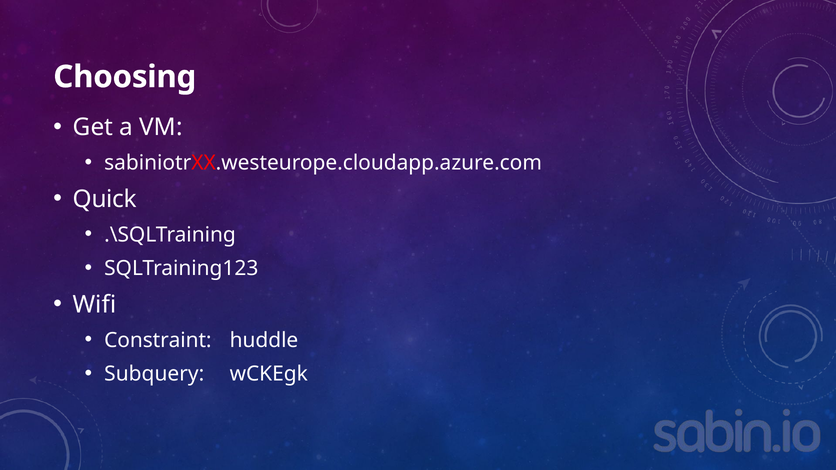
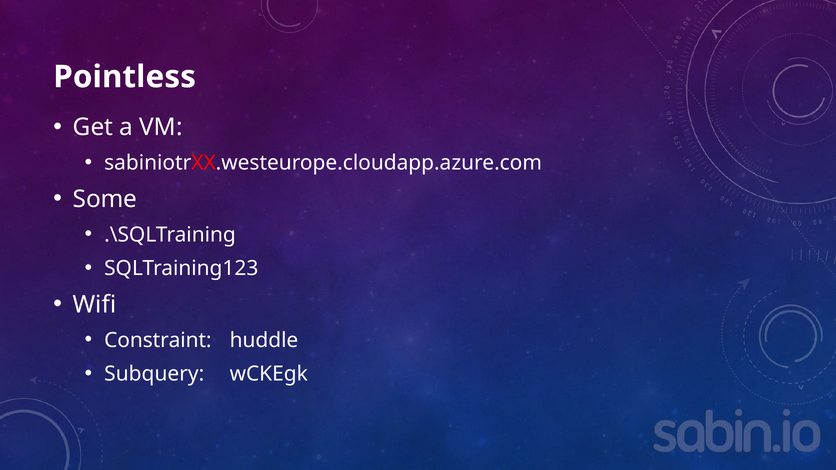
Choosing: Choosing -> Pointless
Quick: Quick -> Some
